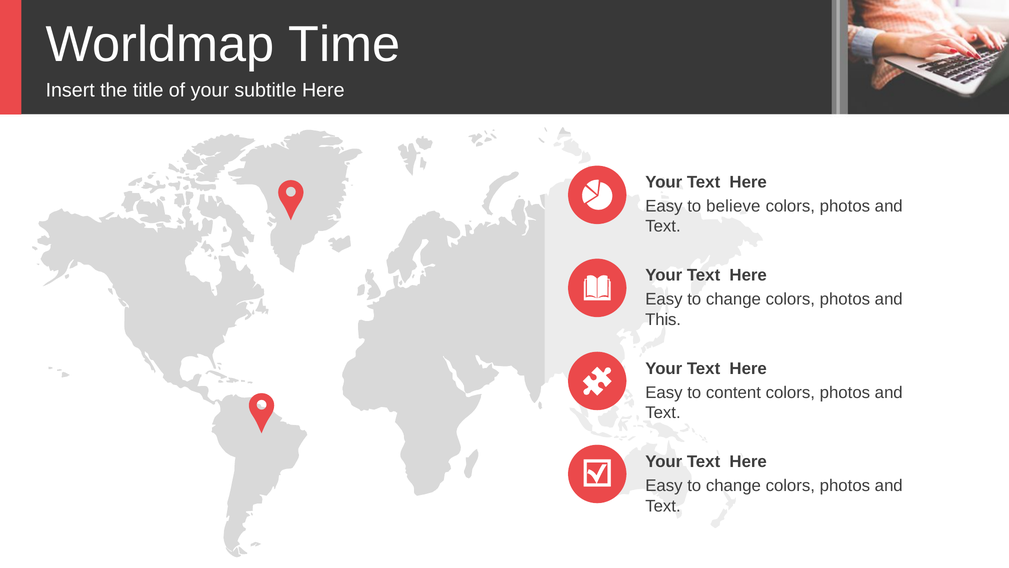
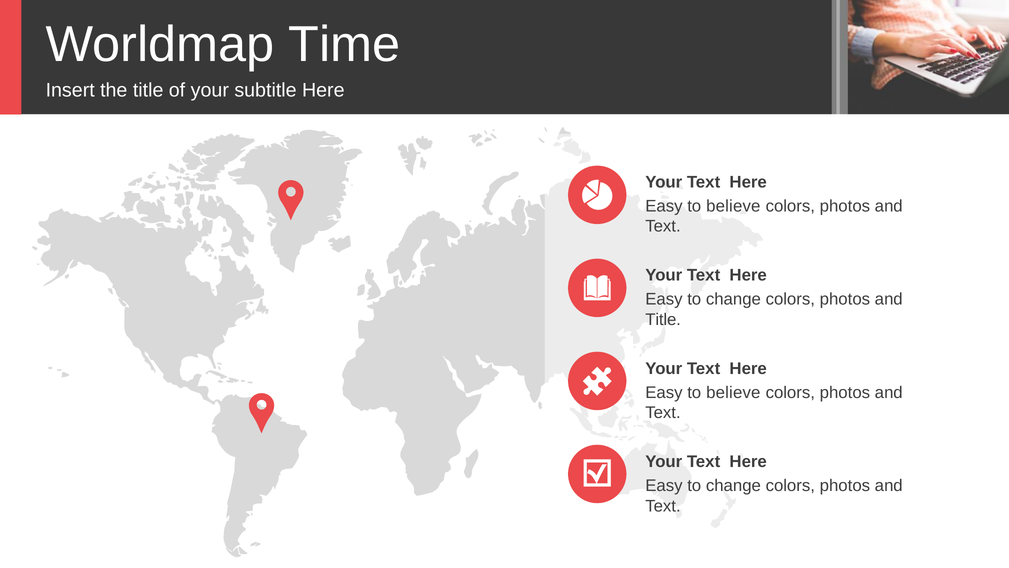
This at (663, 319): This -> Title
content at (733, 392): content -> believe
